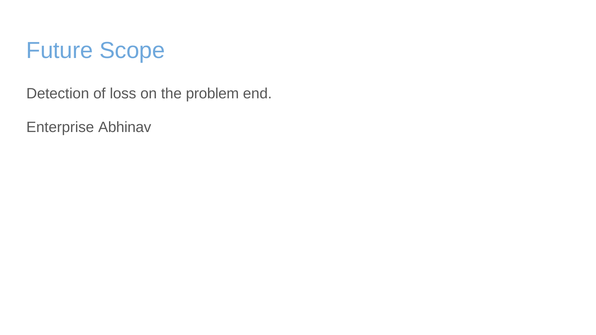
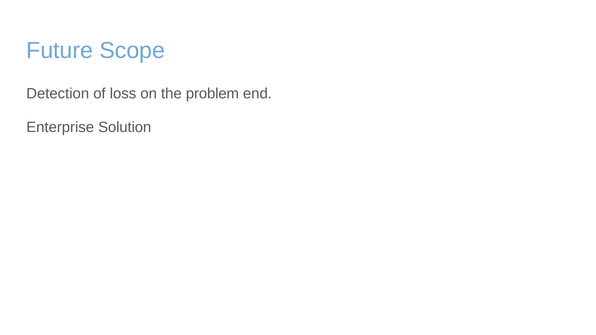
Abhinav: Abhinav -> Solution
